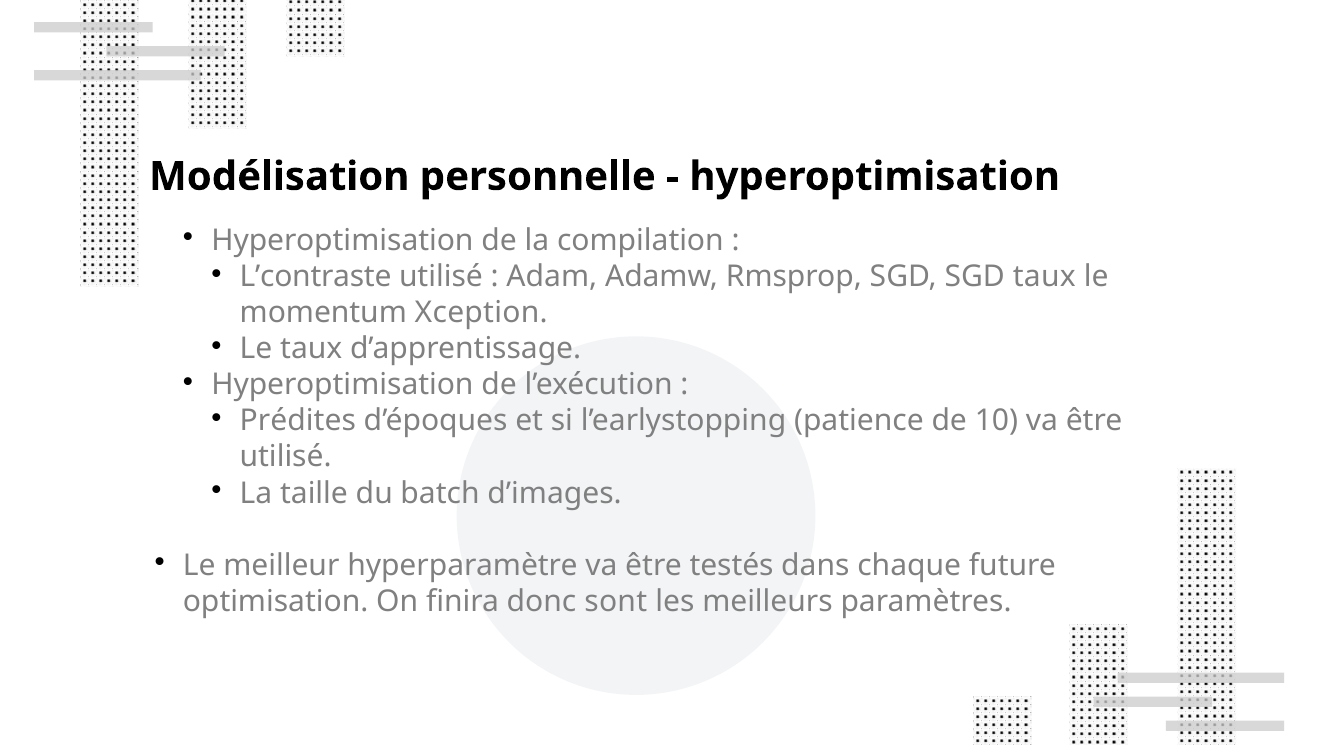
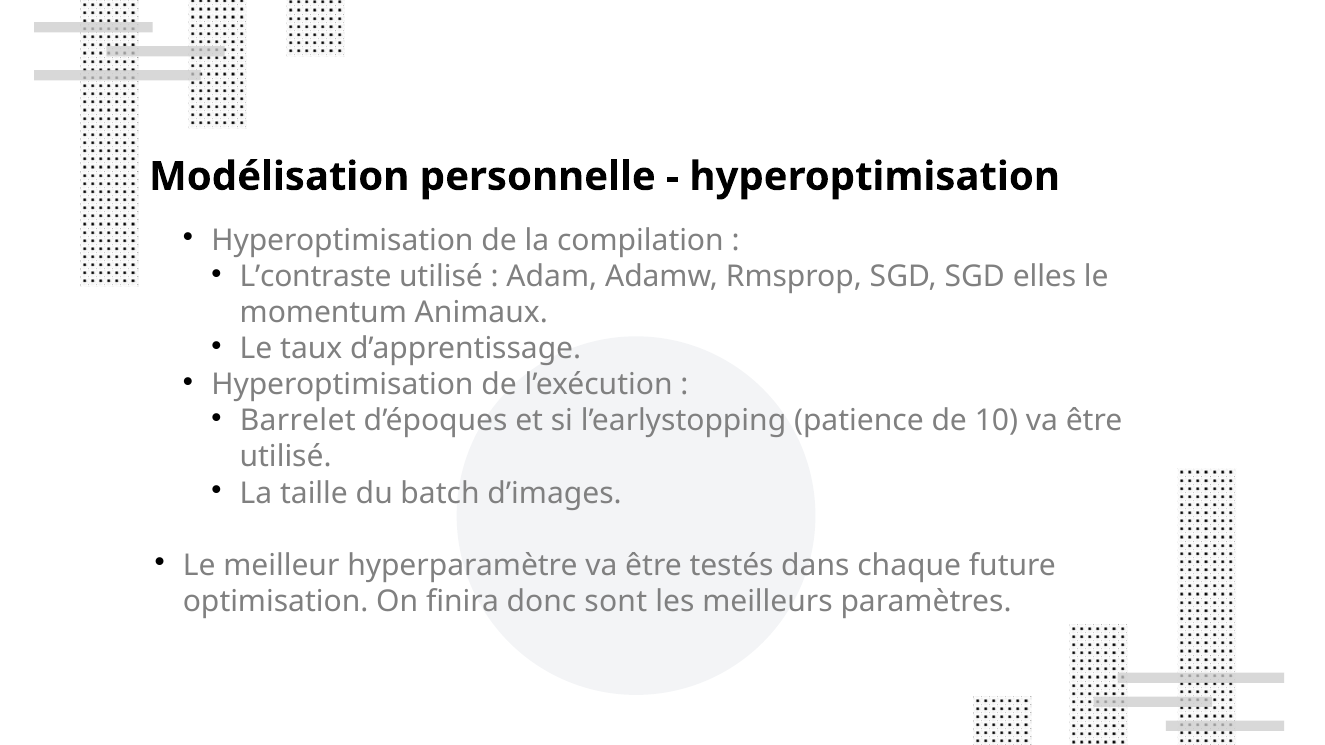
SGD taux: taux -> elles
Xception: Xception -> Animaux
Prédites: Prédites -> Barrelet
